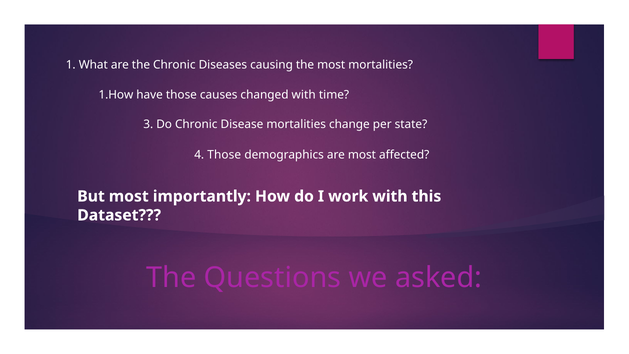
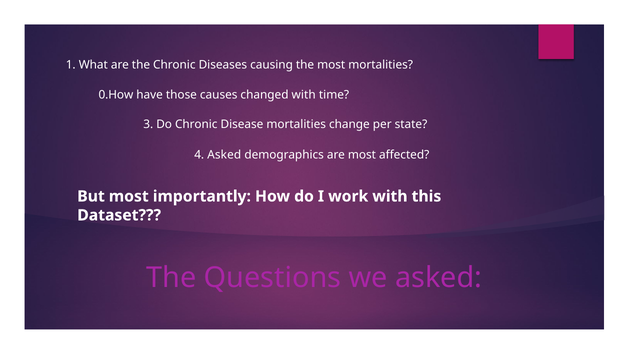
1.How: 1.How -> 0.How
4 Those: Those -> Asked
